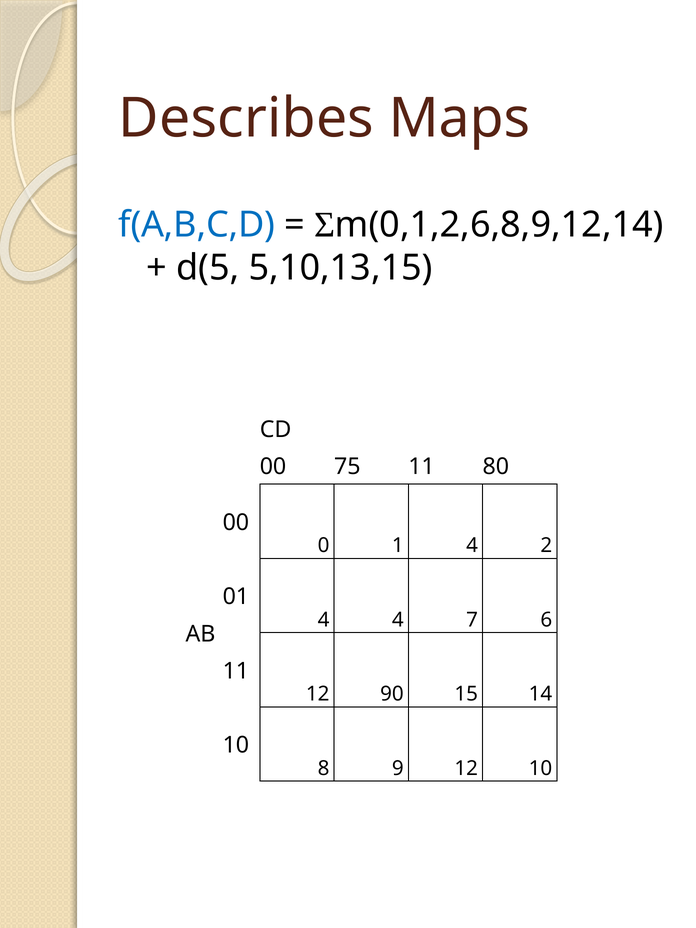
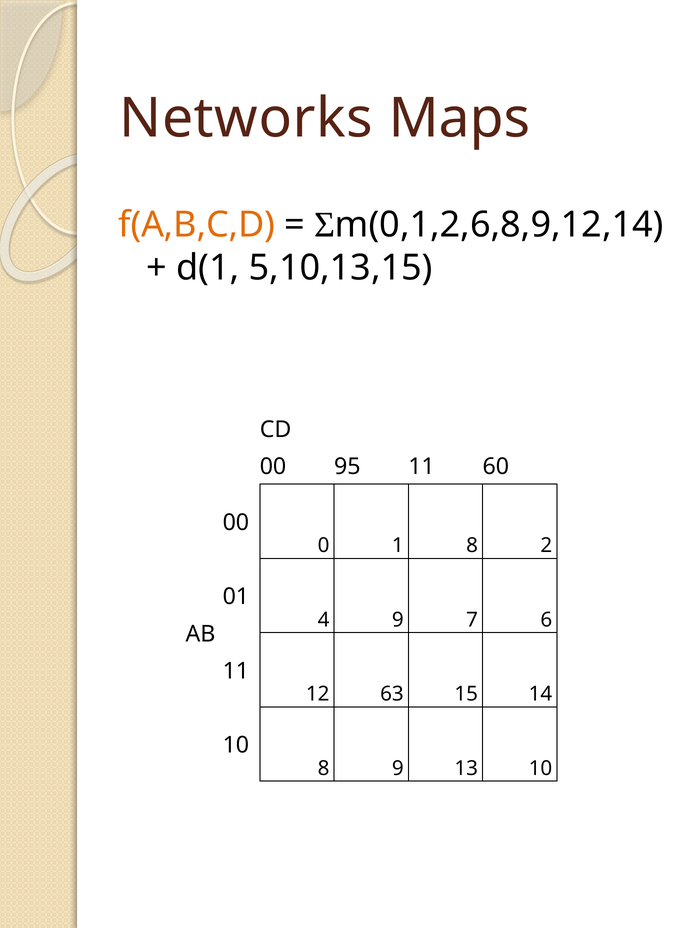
Describes: Describes -> Networks
f(A,B,C,D colour: blue -> orange
d(5: d(5 -> d(1
75: 75 -> 95
80: 80 -> 60
1 4: 4 -> 8
4 4: 4 -> 9
90: 90 -> 63
9 12: 12 -> 13
